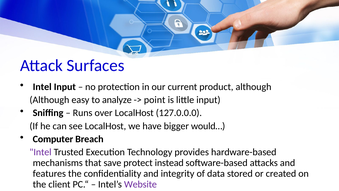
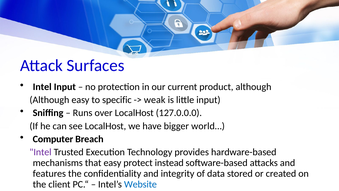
analyze: analyze -> specific
point: point -> weak
would…: would… -> world…
that save: save -> easy
Website colour: purple -> blue
